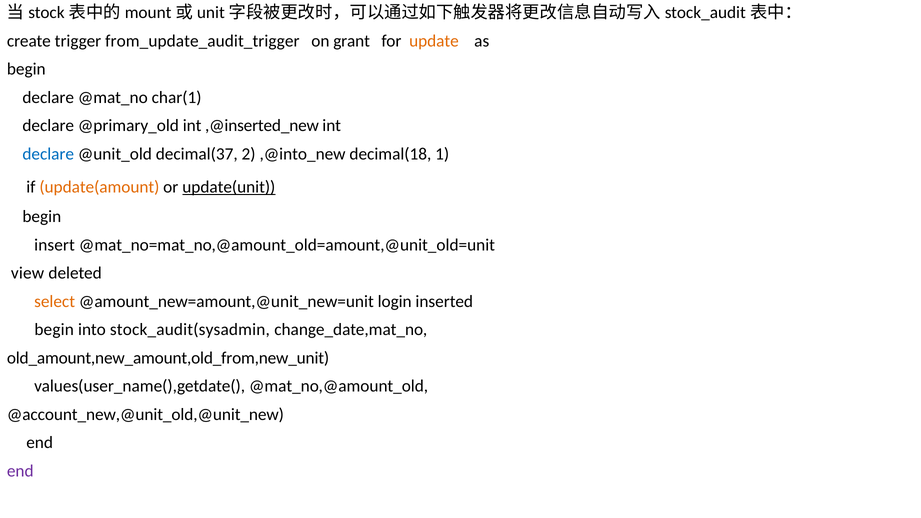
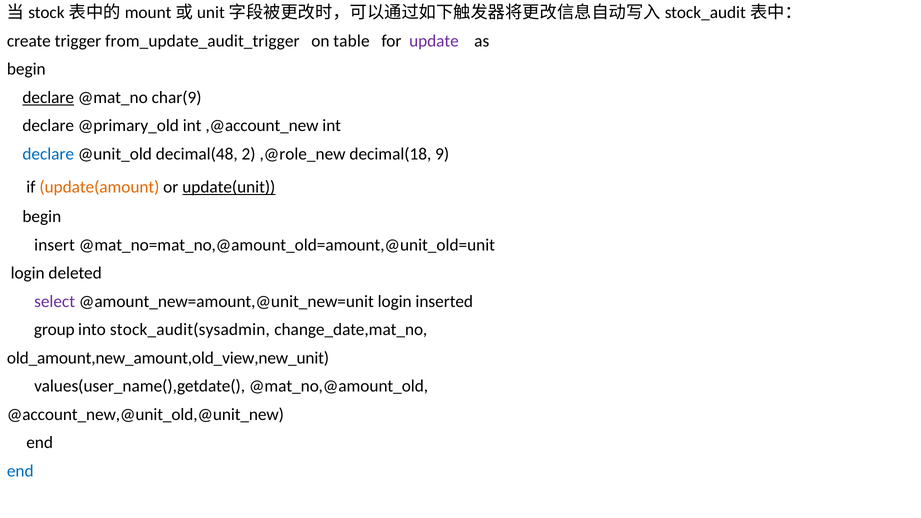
grant: grant -> table
update colour: orange -> purple
declare at (48, 97) underline: none -> present
char(1: char(1 -> char(9
,@inserted_new: ,@inserted_new -> ,@account_new
decimal(37: decimal(37 -> decimal(48
,@into_new: ,@into_new -> ,@role_new
1: 1 -> 9
view at (28, 273): view -> login
select colour: orange -> purple
begin at (54, 330): begin -> group
old_amount,new_amount,old_from,new_unit: old_amount,new_amount,old_from,new_unit -> old_amount,new_amount,old_view,new_unit
end at (20, 471) colour: purple -> blue
